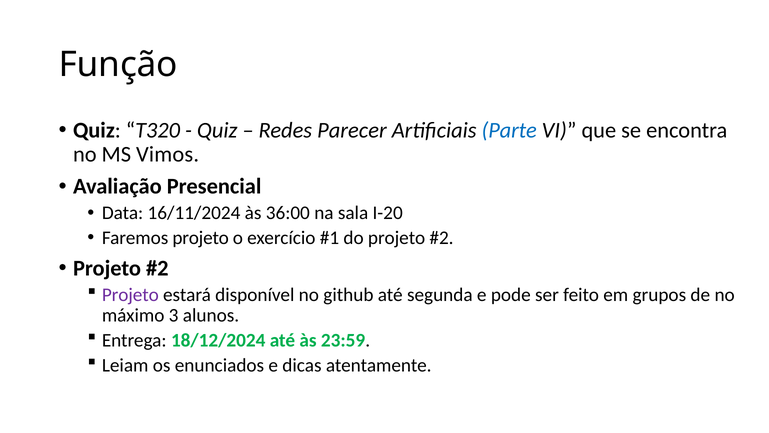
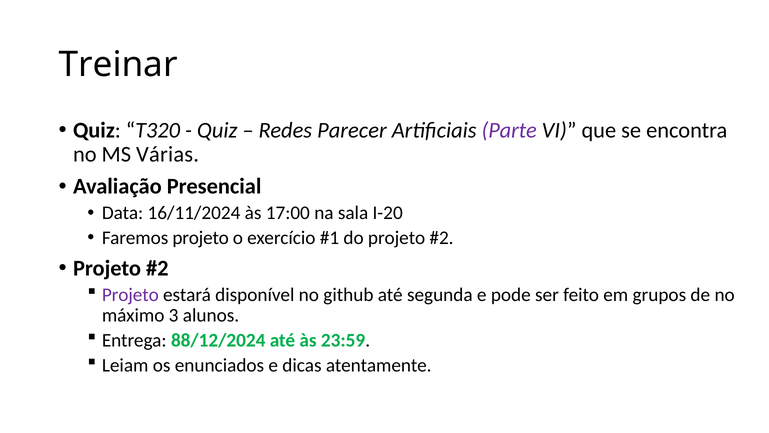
Função: Função -> Treinar
Parte colour: blue -> purple
Vimos: Vimos -> Várias
36:00: 36:00 -> 17:00
18/12/2024: 18/12/2024 -> 88/12/2024
